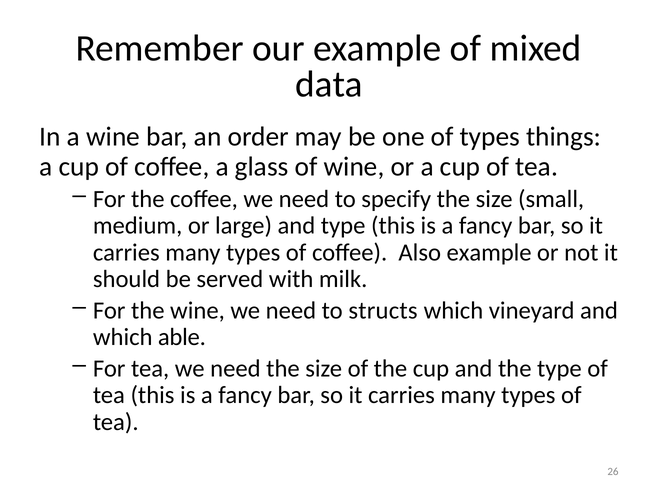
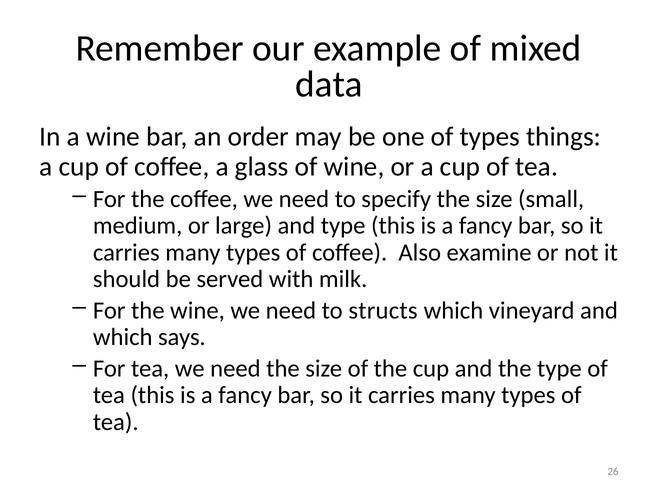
Also example: example -> examine
able: able -> says
